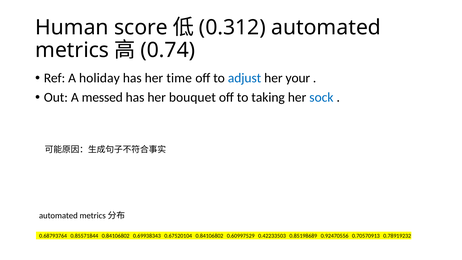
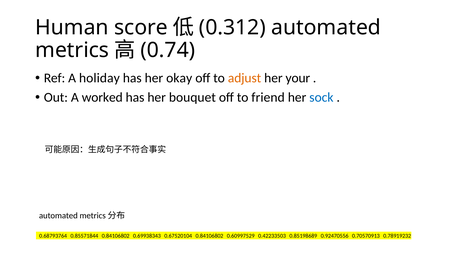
time: time -> okay
adjust colour: blue -> orange
messed: messed -> worked
taking: taking -> friend
